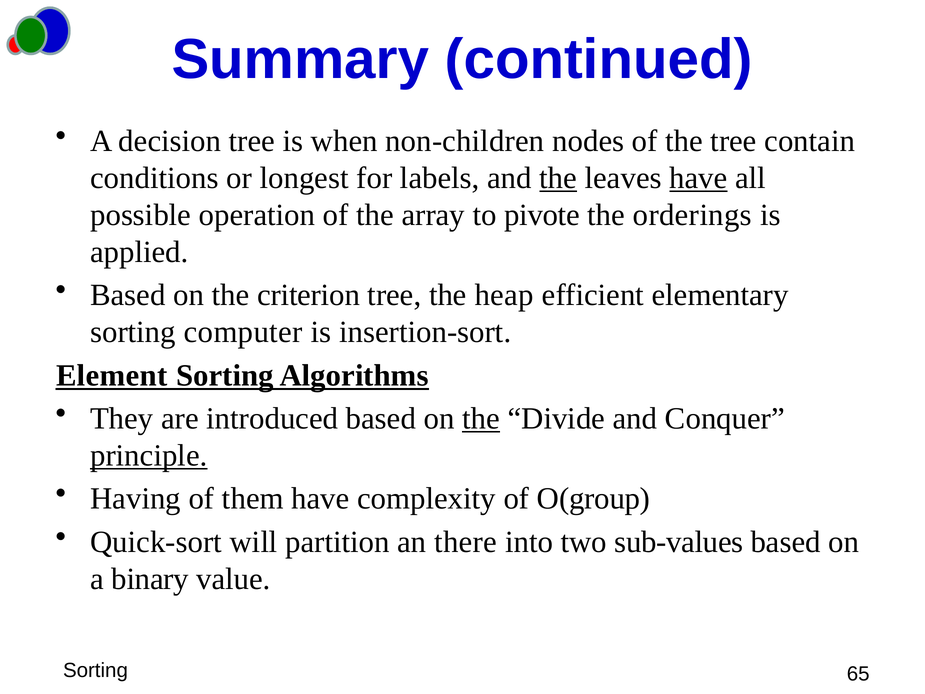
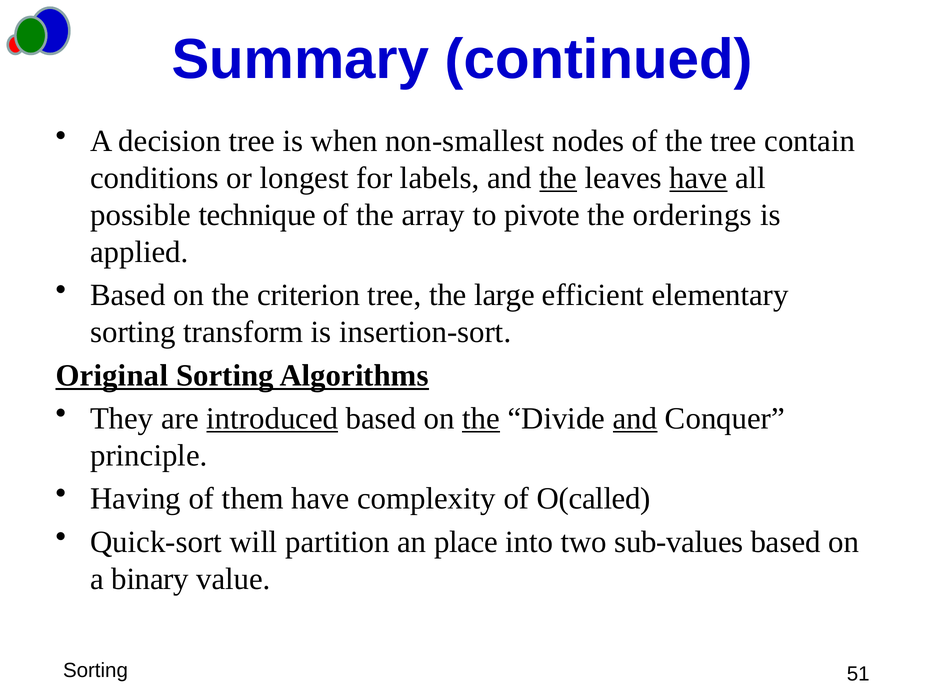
non-children: non-children -> non-smallest
operation: operation -> technique
heap: heap -> large
computer: computer -> transform
Element: Element -> Original
introduced underline: none -> present
and at (635, 418) underline: none -> present
principle underline: present -> none
O(group: O(group -> O(called
there: there -> place
65: 65 -> 51
